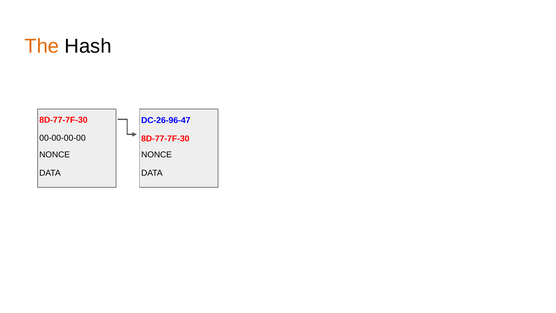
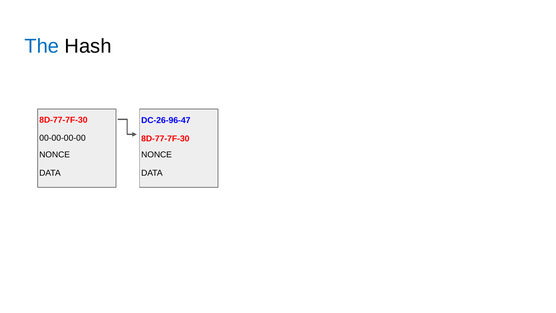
The colour: orange -> blue
